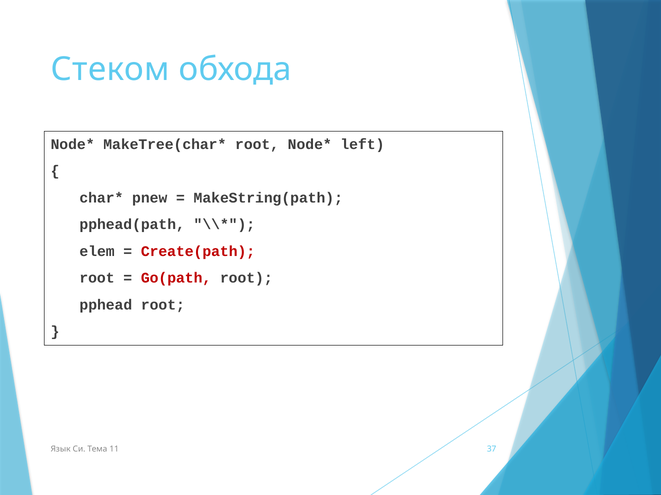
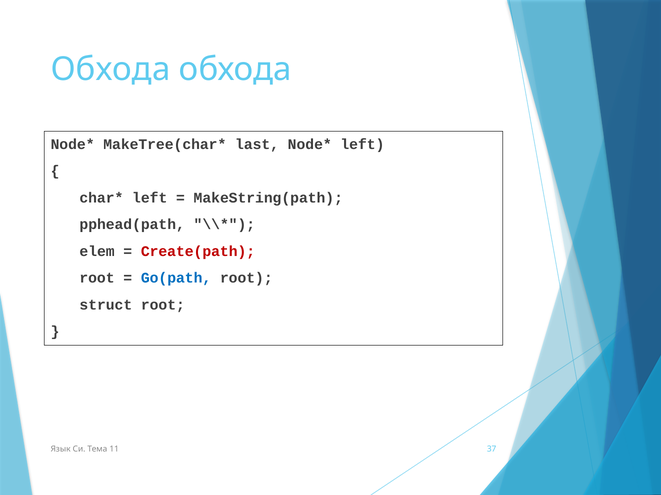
Стеком at (110, 70): Стеком -> Обхода
root at (257, 145): root -> last
pnew at (150, 198): pnew -> left
Go(path colour: red -> blue
pphead: pphead -> struct
